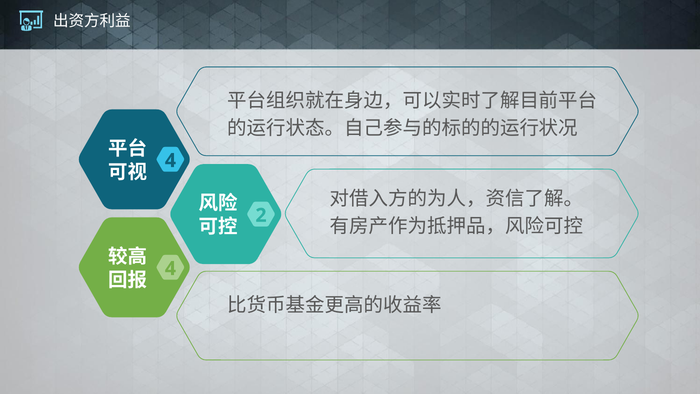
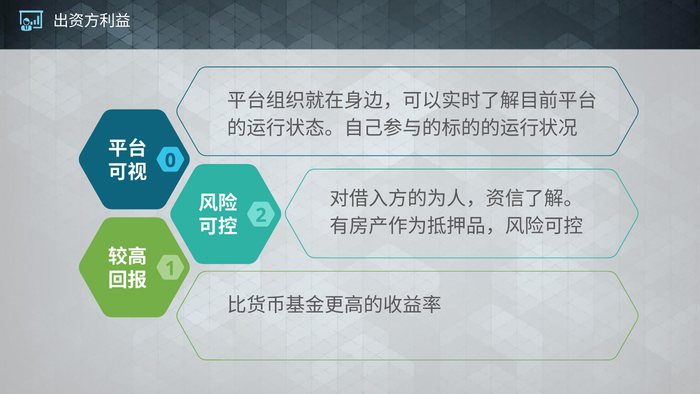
4 at (170, 161): 4 -> 0
4 at (170, 268): 4 -> 1
